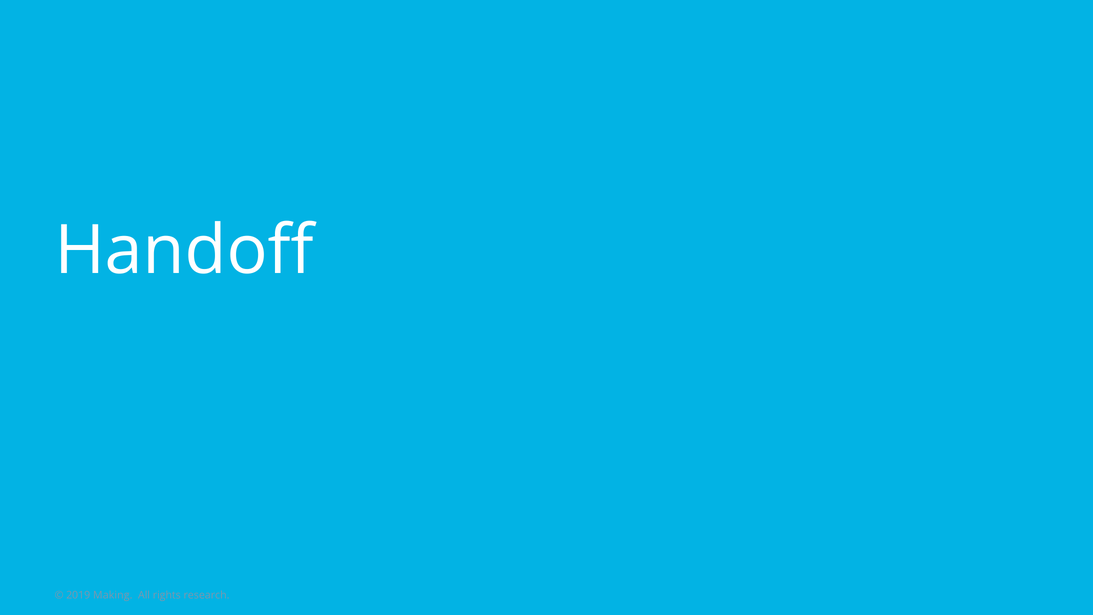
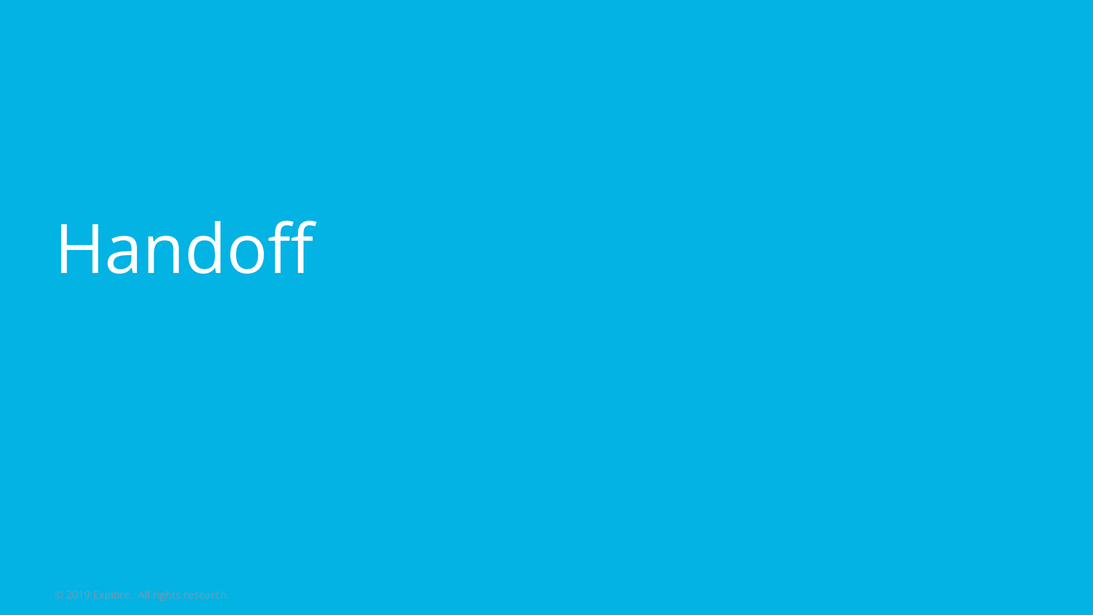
Making: Making -> Explore
